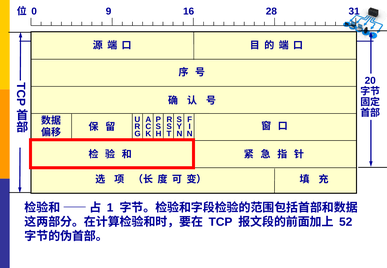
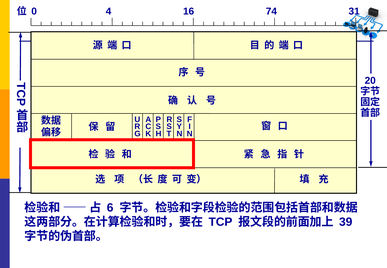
9: 9 -> 4
28: 28 -> 74
1: 1 -> 6
52: 52 -> 39
